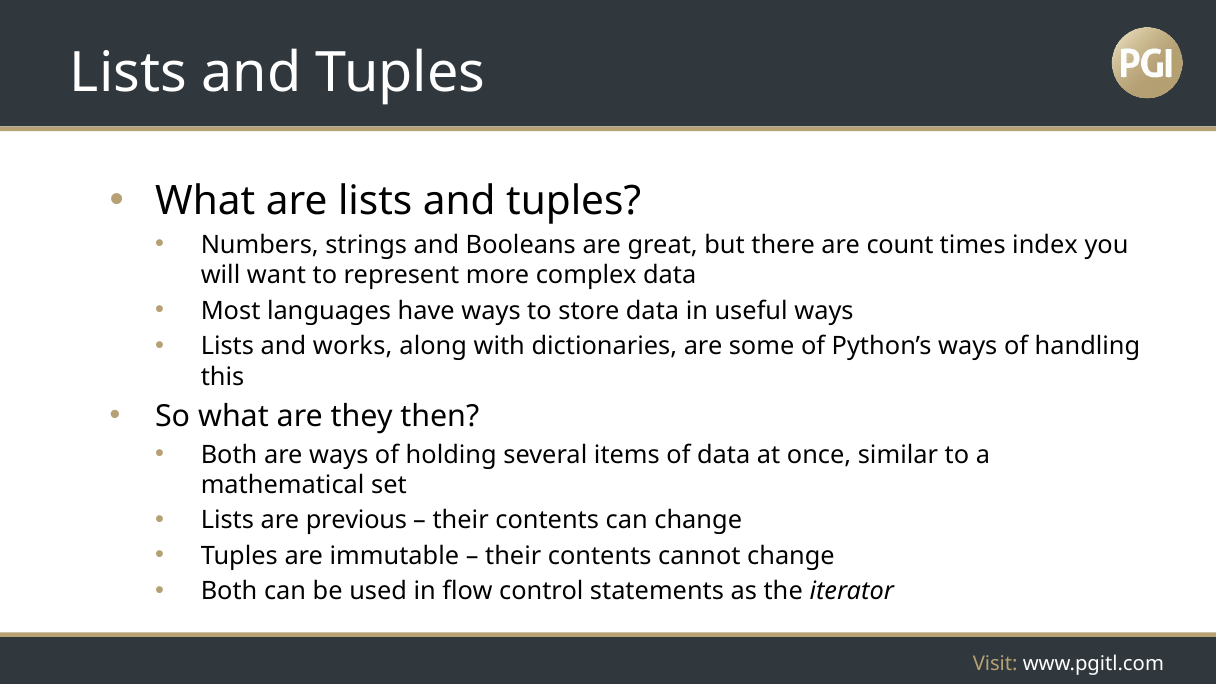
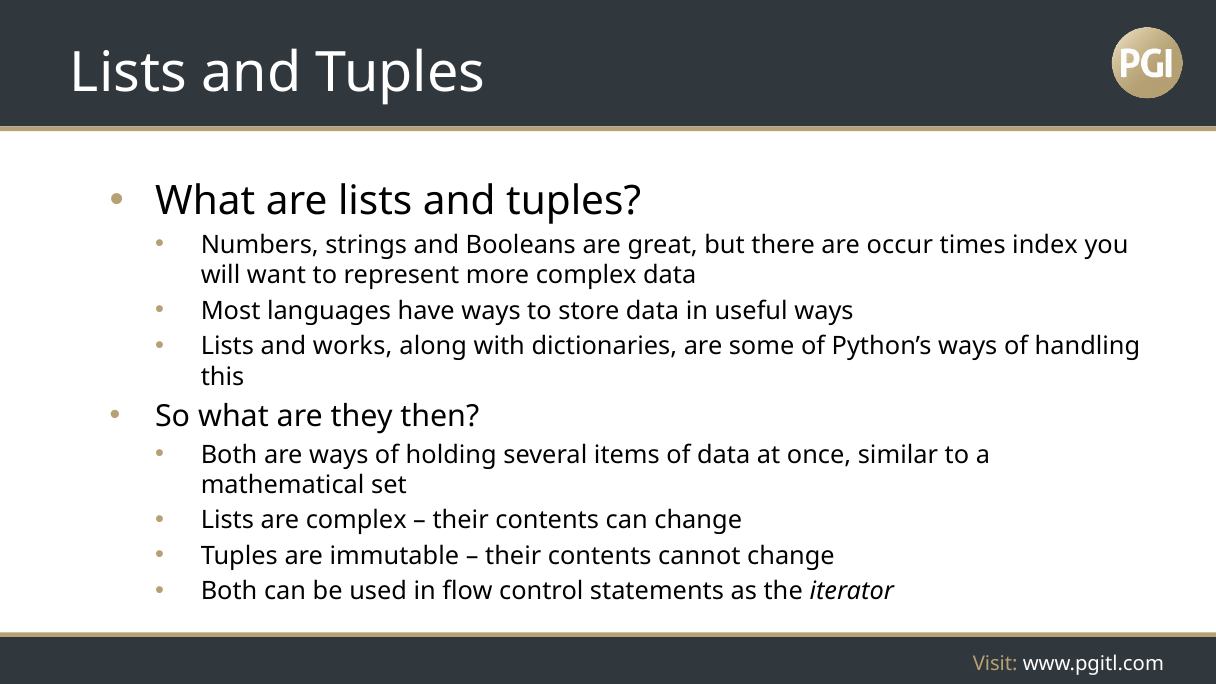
count: count -> occur
are previous: previous -> complex
